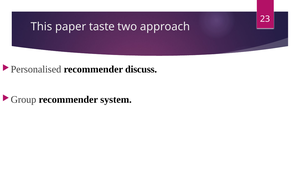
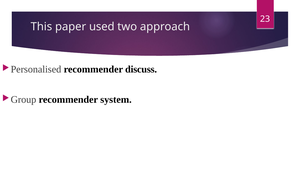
taste: taste -> used
